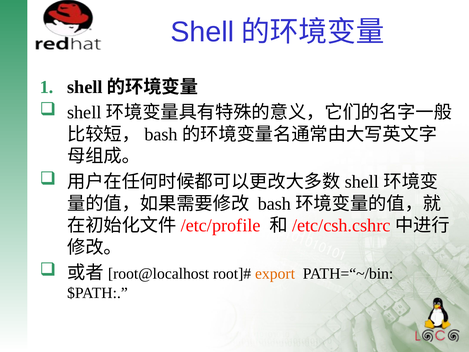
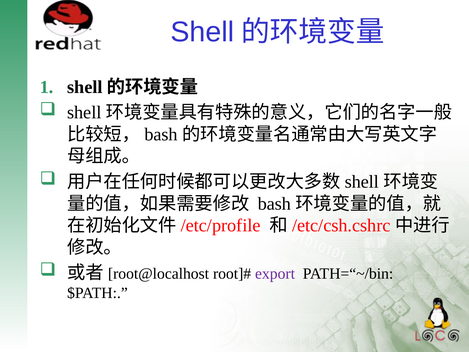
export colour: orange -> purple
